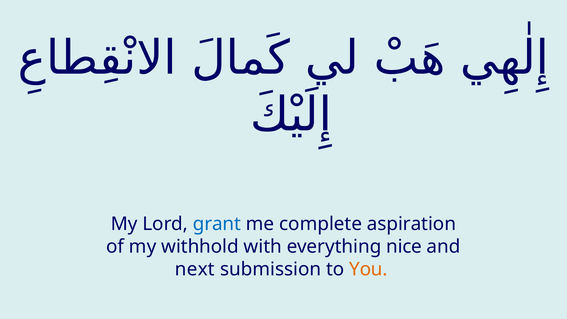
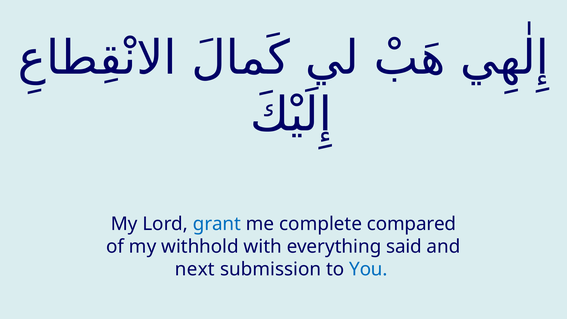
aspiration: aspiration -> compared
nice: nice -> said
You colour: orange -> blue
